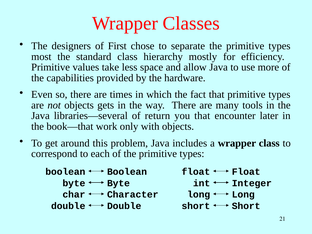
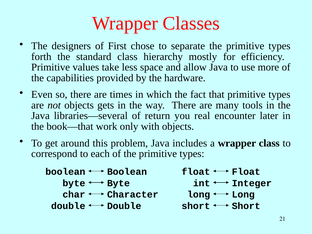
most: most -> forth
you that: that -> real
